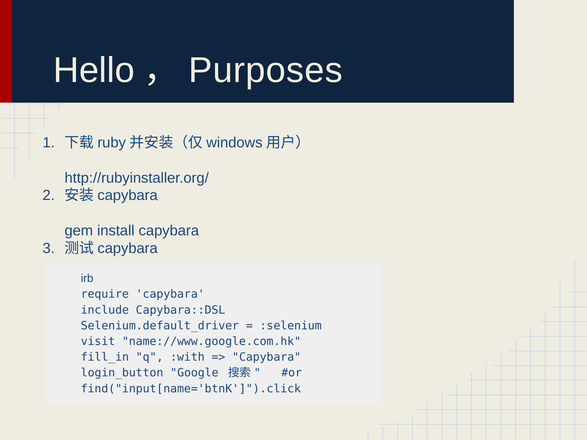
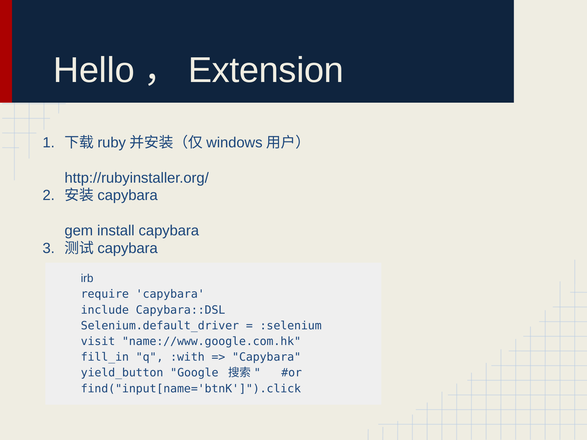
Purposes: Purposes -> Extension
login_button: login_button -> yield_button
